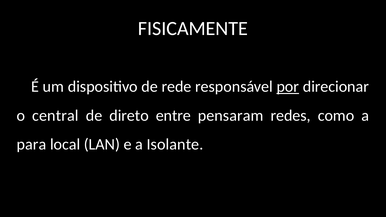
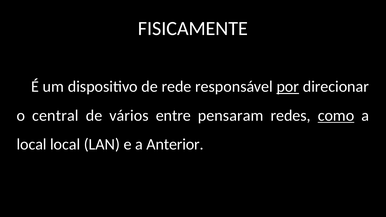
direto: direto -> vários
como underline: none -> present
para at (31, 144): para -> local
Isolante: Isolante -> Anterior
